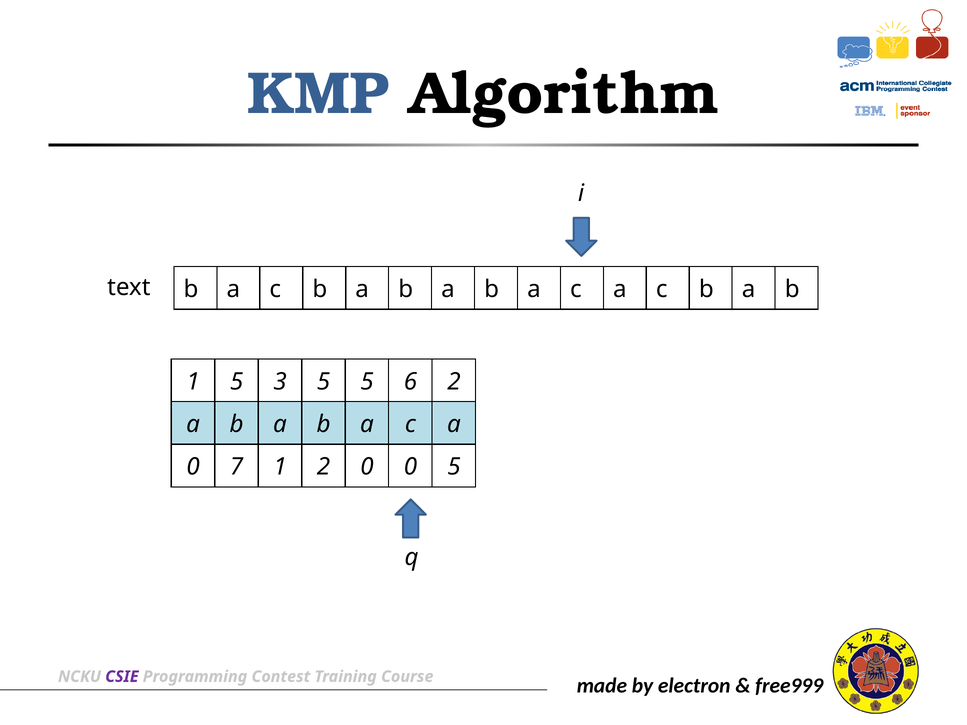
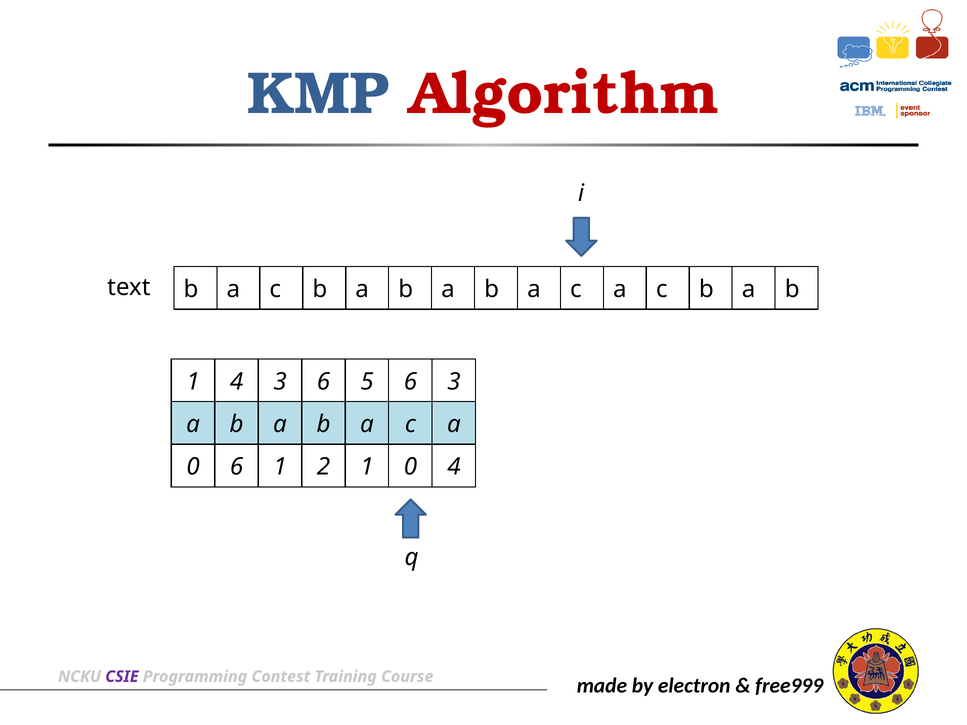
Algorithm colour: black -> red
1 5: 5 -> 4
3 5: 5 -> 6
6 2: 2 -> 3
0 7: 7 -> 6
2 0: 0 -> 1
0 5: 5 -> 4
